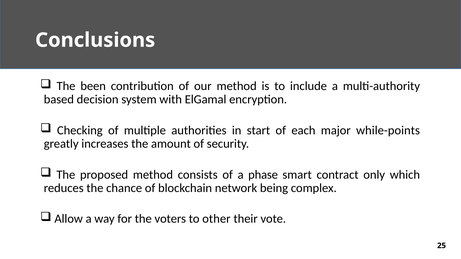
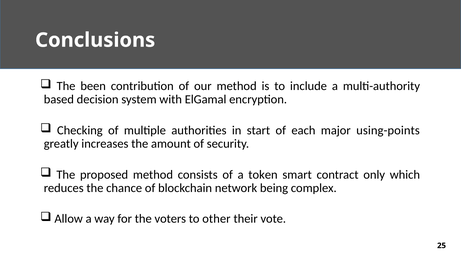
while-points: while-points -> using-points
phase: phase -> token
